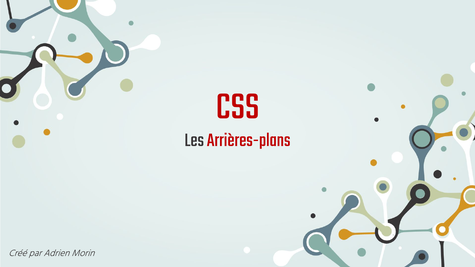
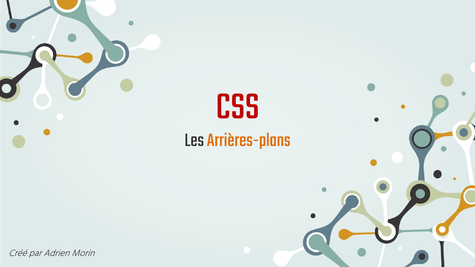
Arrières-plans colour: red -> orange
